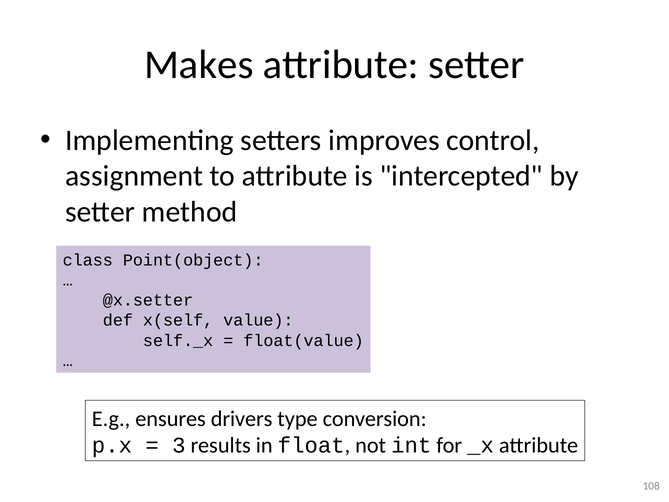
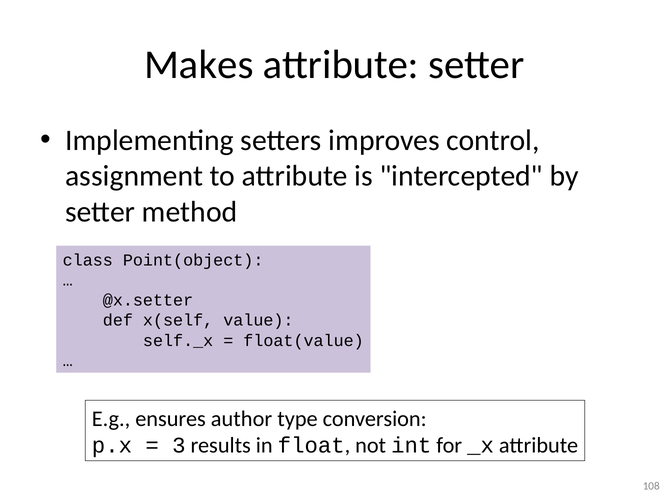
drivers: drivers -> author
